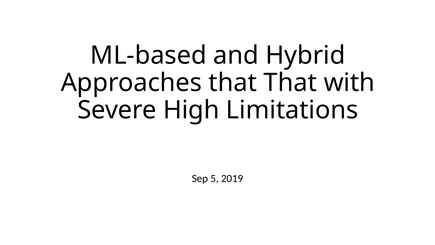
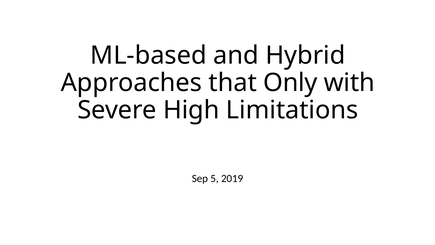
that That: That -> Only
